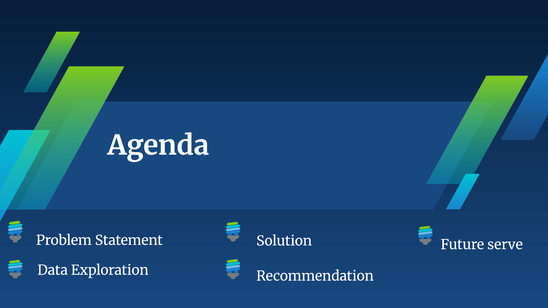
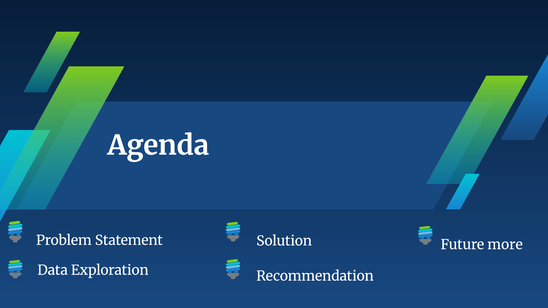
serve: serve -> more
